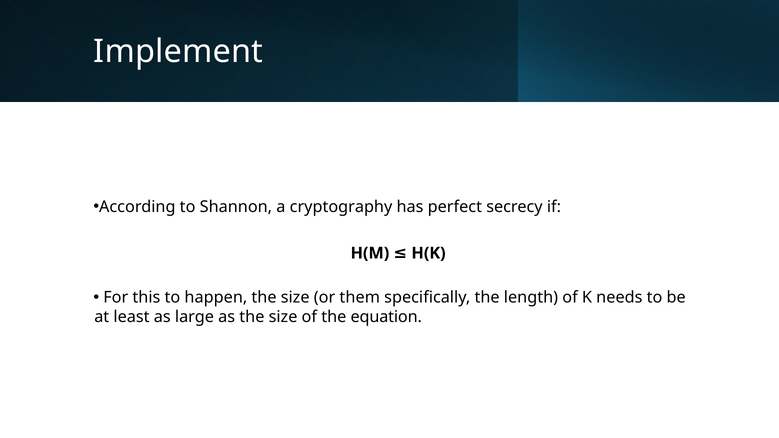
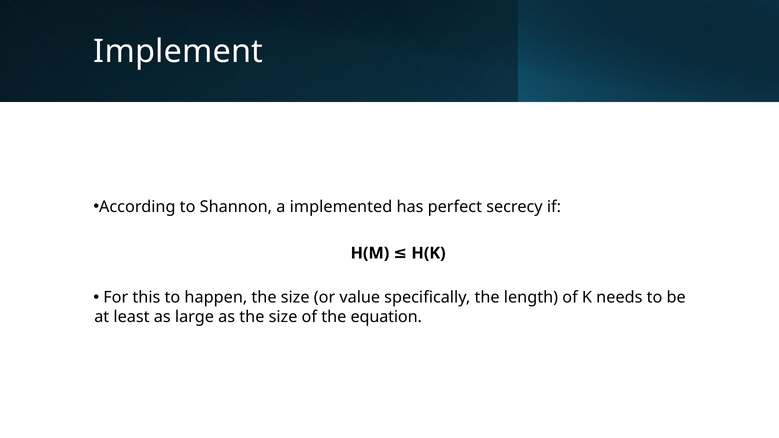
cryptography: cryptography -> implemented
them: them -> value
